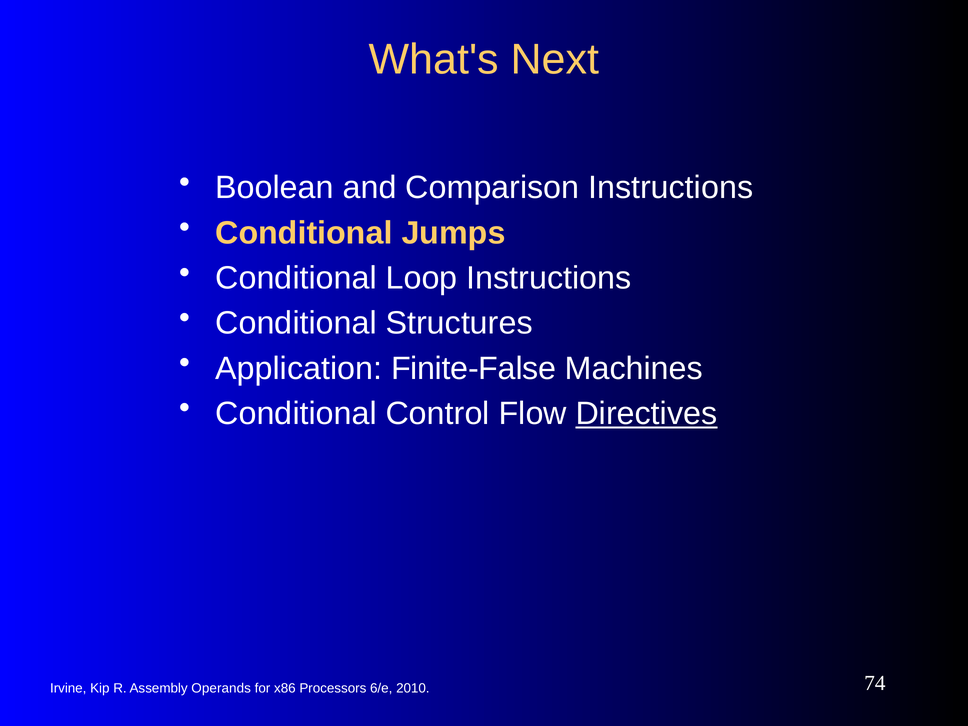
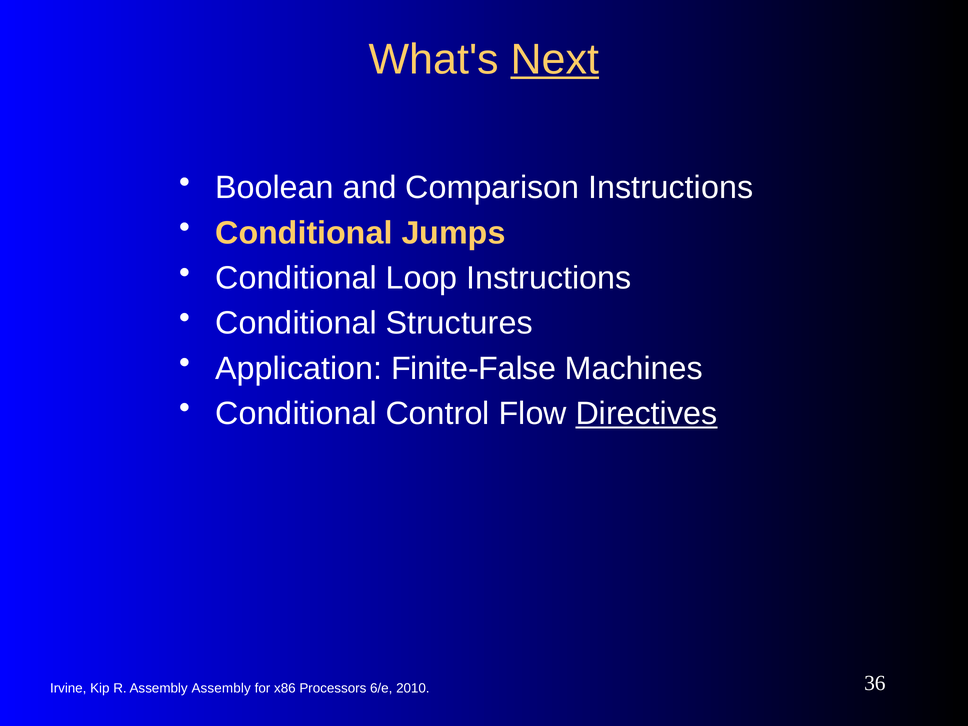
Next underline: none -> present
Assembly Operands: Operands -> Assembly
74: 74 -> 36
